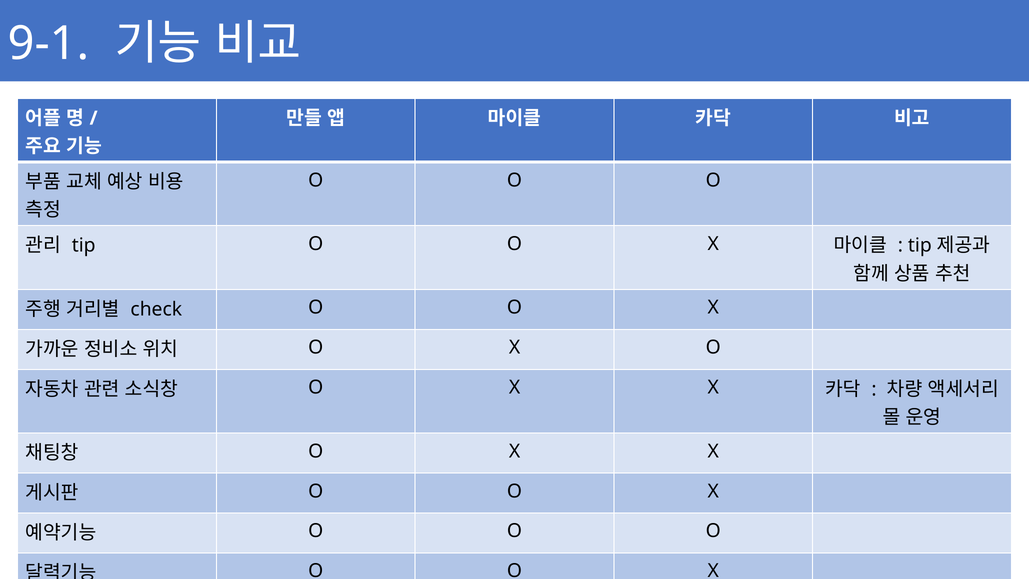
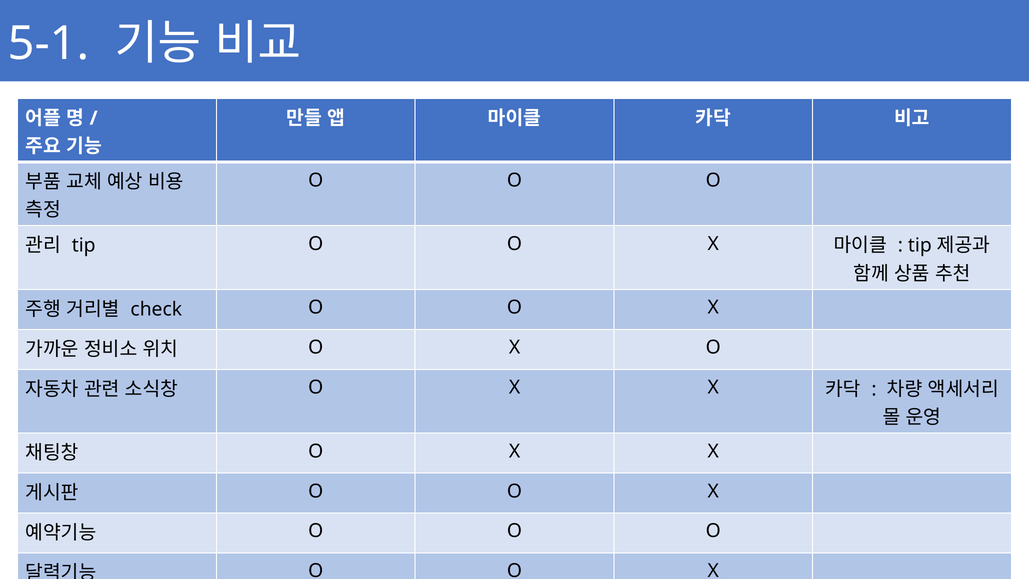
9-1: 9-1 -> 5-1
